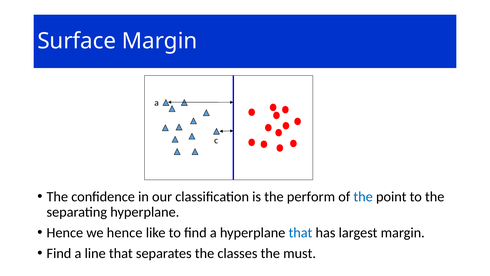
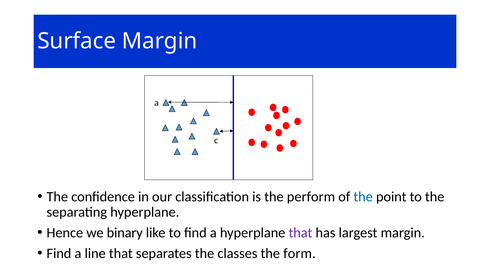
we hence: hence -> binary
that at (300, 232) colour: blue -> purple
must: must -> form
